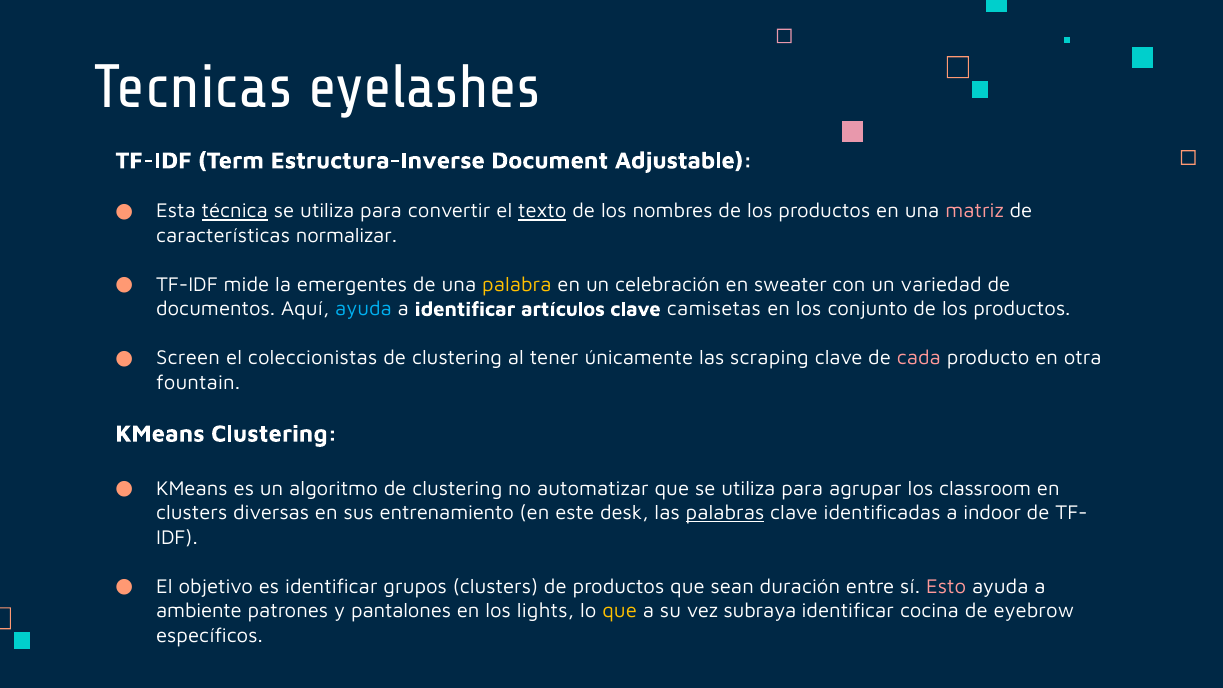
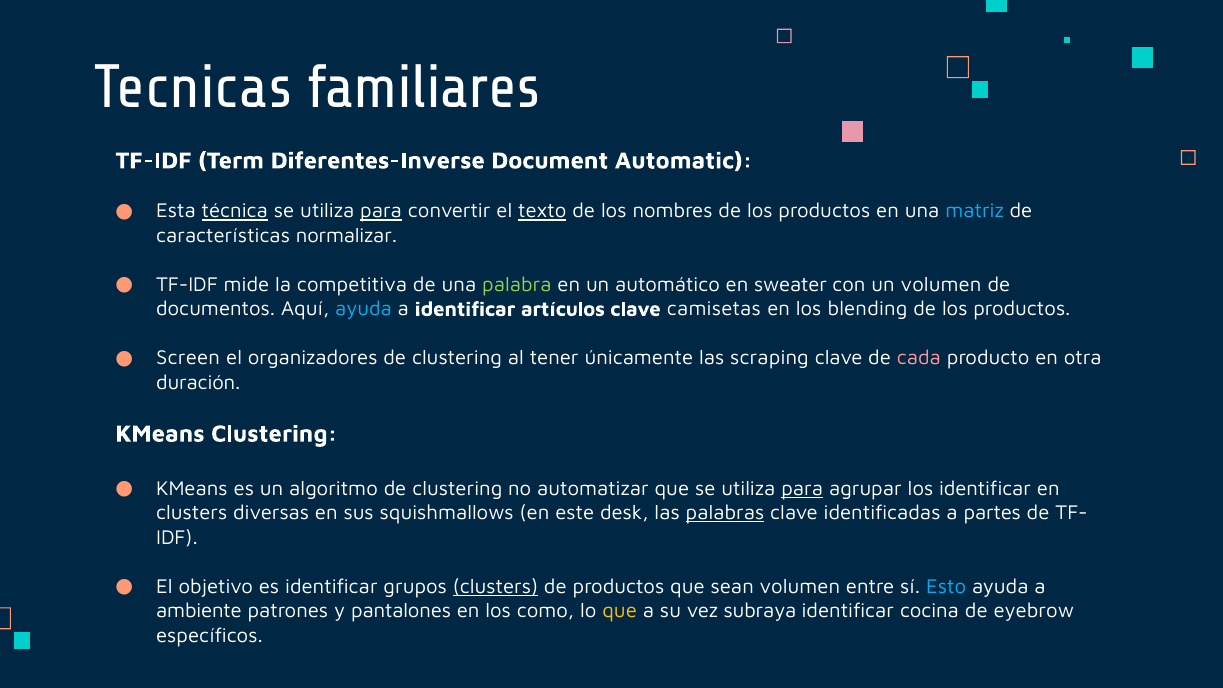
eyelashes: eyelashes -> familiares
Estructura-Inverse: Estructura-Inverse -> Diferentes-Inverse
Adjustable: Adjustable -> Automatic
para at (381, 211) underline: none -> present
matriz colour: pink -> light blue
emergentes: emergentes -> competitiva
palabra colour: yellow -> light green
celebración: celebración -> automático
un variedad: variedad -> volumen
conjunto: conjunto -> blending
coleccionistas: coleccionistas -> organizadores
fountain: fountain -> duración
para at (802, 488) underline: none -> present
los classroom: classroom -> identificar
entrenamiento: entrenamiento -> squishmallows
indoor: indoor -> partes
clusters at (496, 586) underline: none -> present
sean duración: duración -> volumen
Esto colour: pink -> light blue
lights: lights -> como
